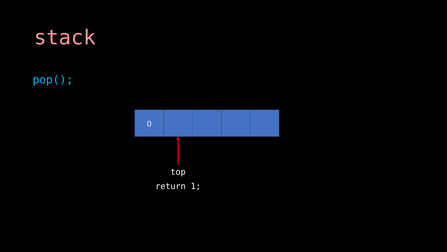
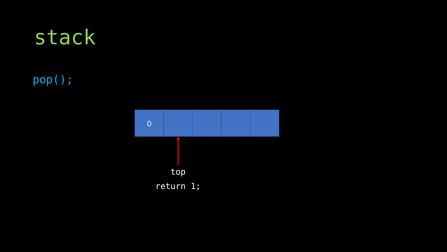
stack colour: pink -> light green
